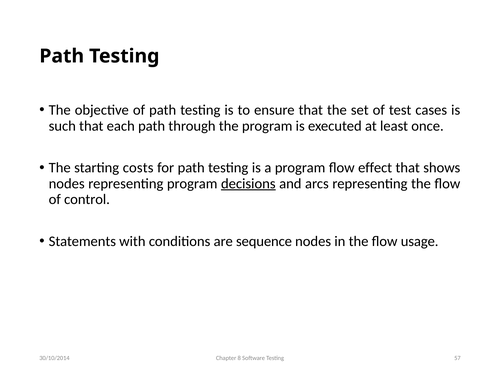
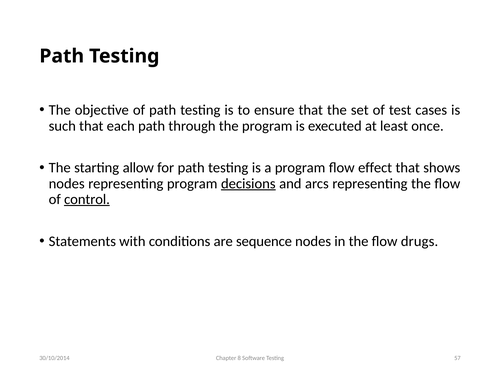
costs: costs -> allow
control underline: none -> present
usage: usage -> drugs
